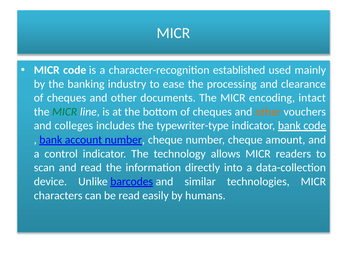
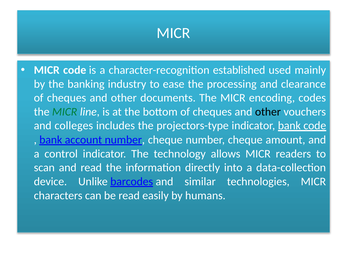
intact: intact -> codes
other at (268, 112) colour: orange -> black
typewriter-type: typewriter-type -> projectors-type
